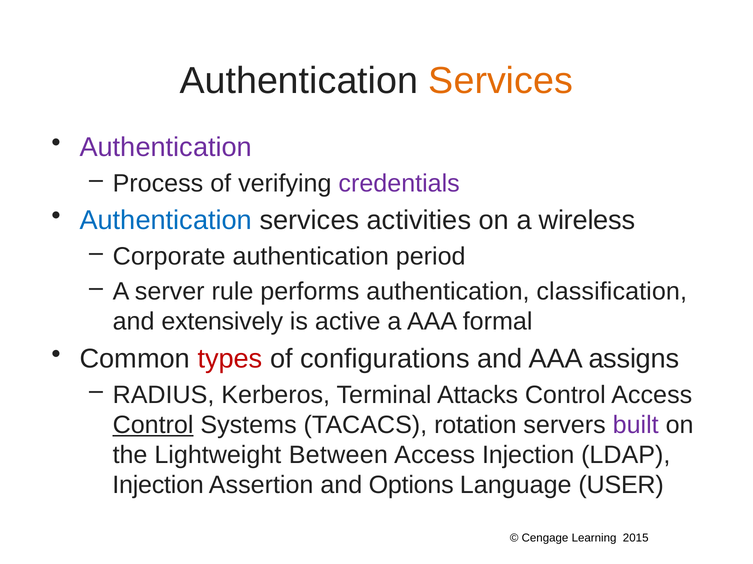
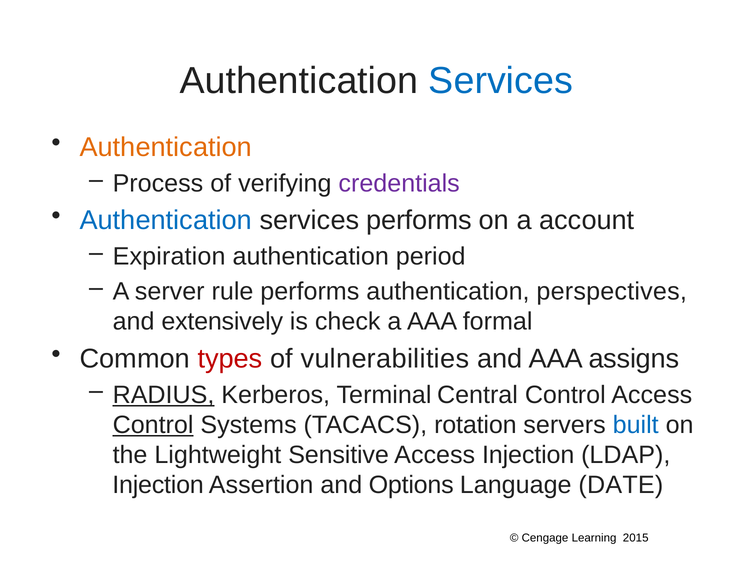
Services at (501, 81) colour: orange -> blue
Authentication at (166, 147) colour: purple -> orange
services activities: activities -> performs
wireless: wireless -> account
Corporate: Corporate -> Expiration
classification: classification -> perspectives
active: active -> check
configurations: configurations -> vulnerabilities
RADIUS underline: none -> present
Attacks: Attacks -> Central
built colour: purple -> blue
Between: Between -> Sensitive
USER: USER -> DATE
